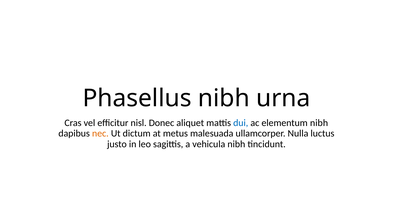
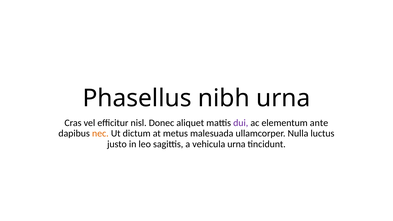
dui colour: blue -> purple
elementum nibh: nibh -> ante
vehicula nibh: nibh -> urna
